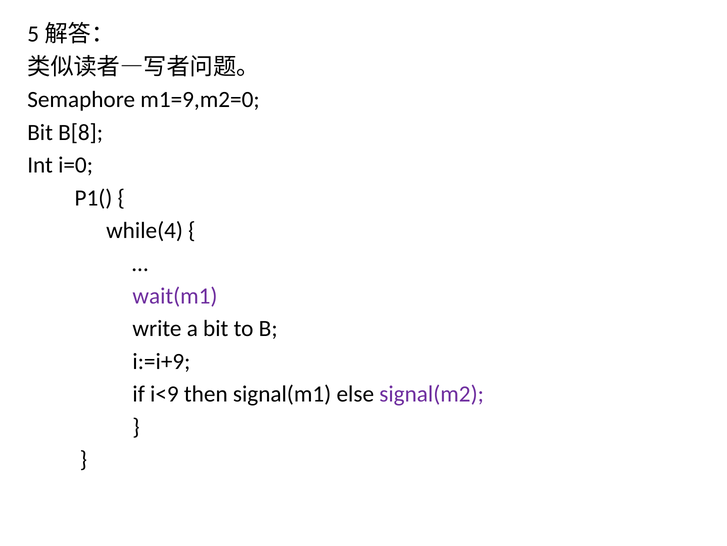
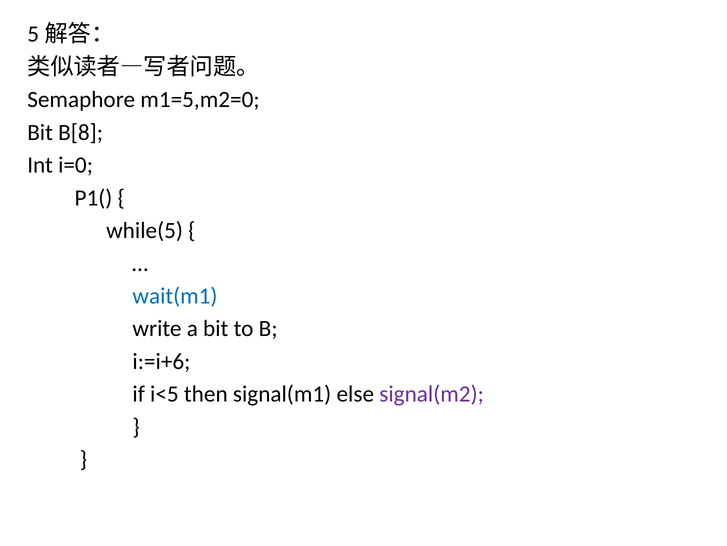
m1=9,m2=0: m1=9,m2=0 -> m1=5,m2=0
while(4: while(4 -> while(5
wait(m1 colour: purple -> blue
i:=i+9: i:=i+9 -> i:=i+6
i<9: i<9 -> i<5
